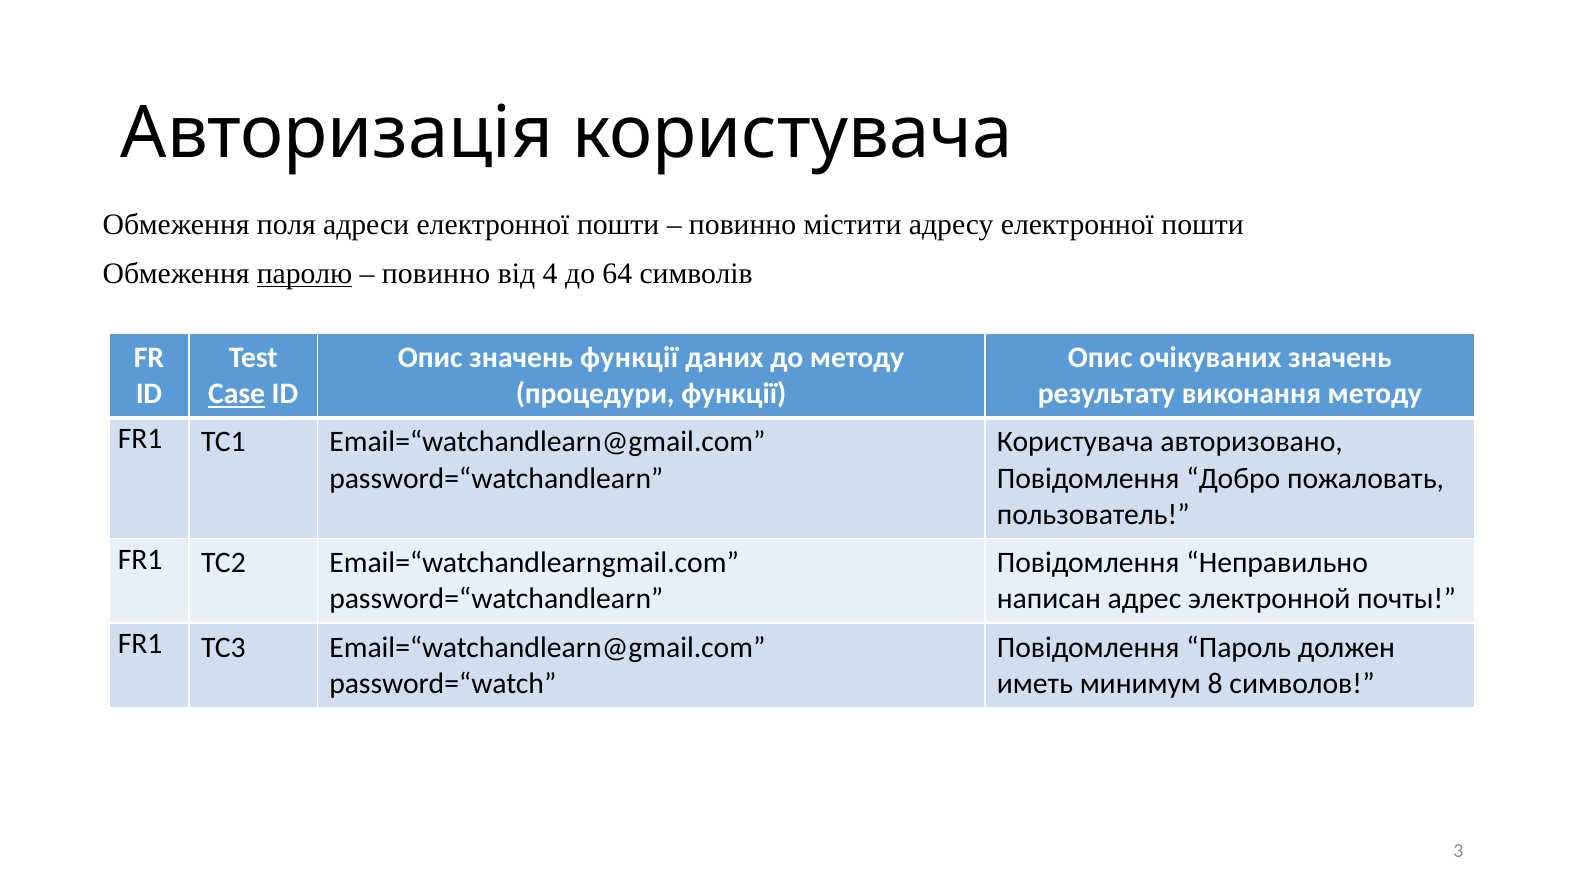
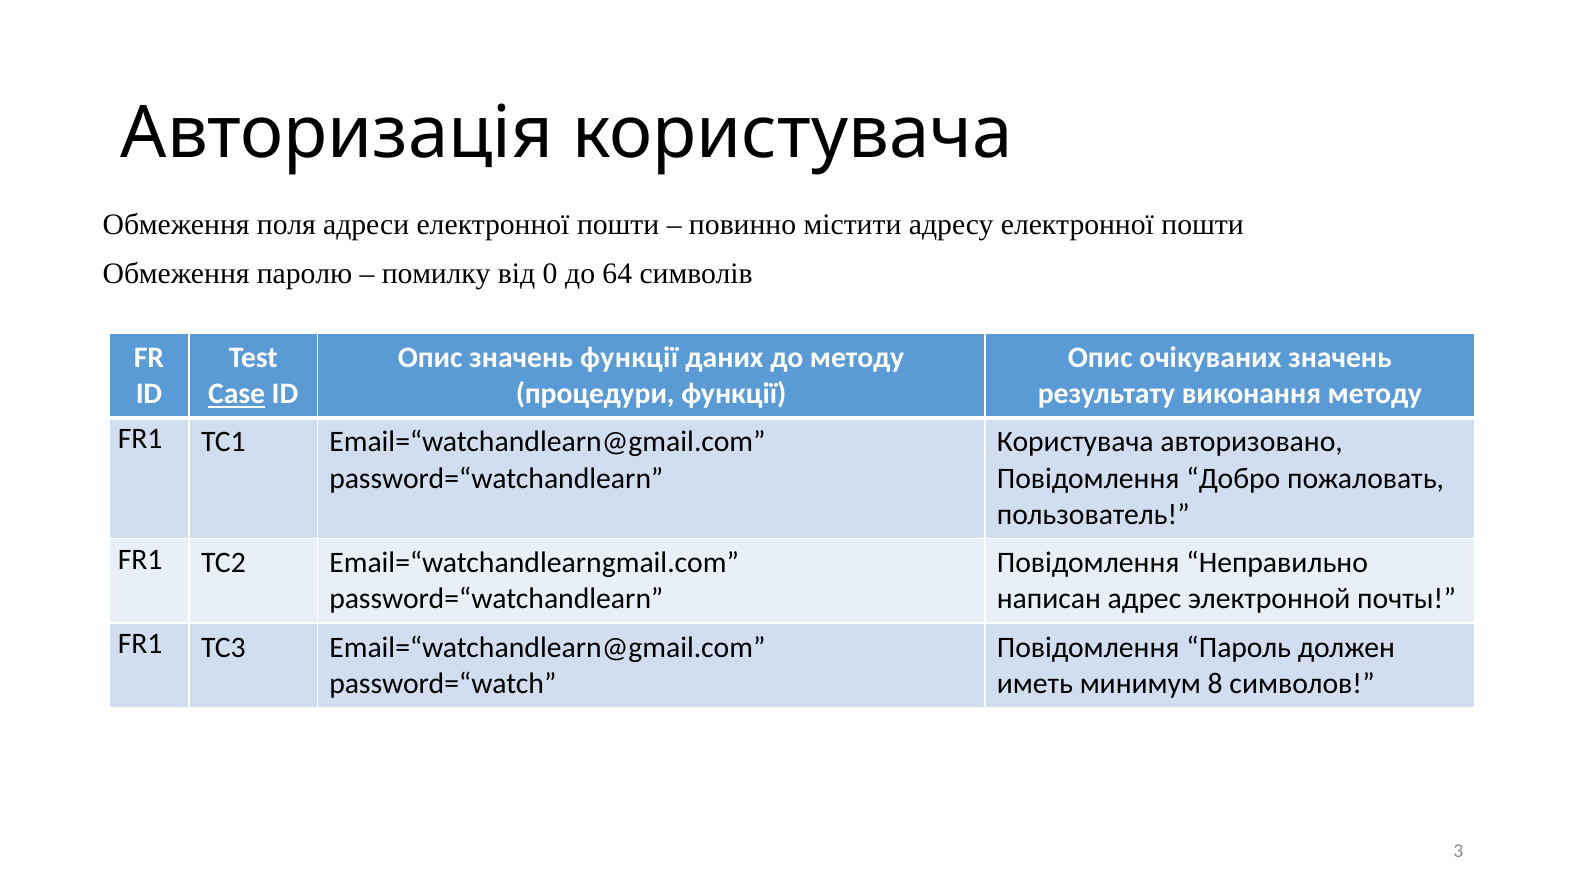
паролю underline: present -> none
повинно at (436, 274): повинно -> помилку
4: 4 -> 0
